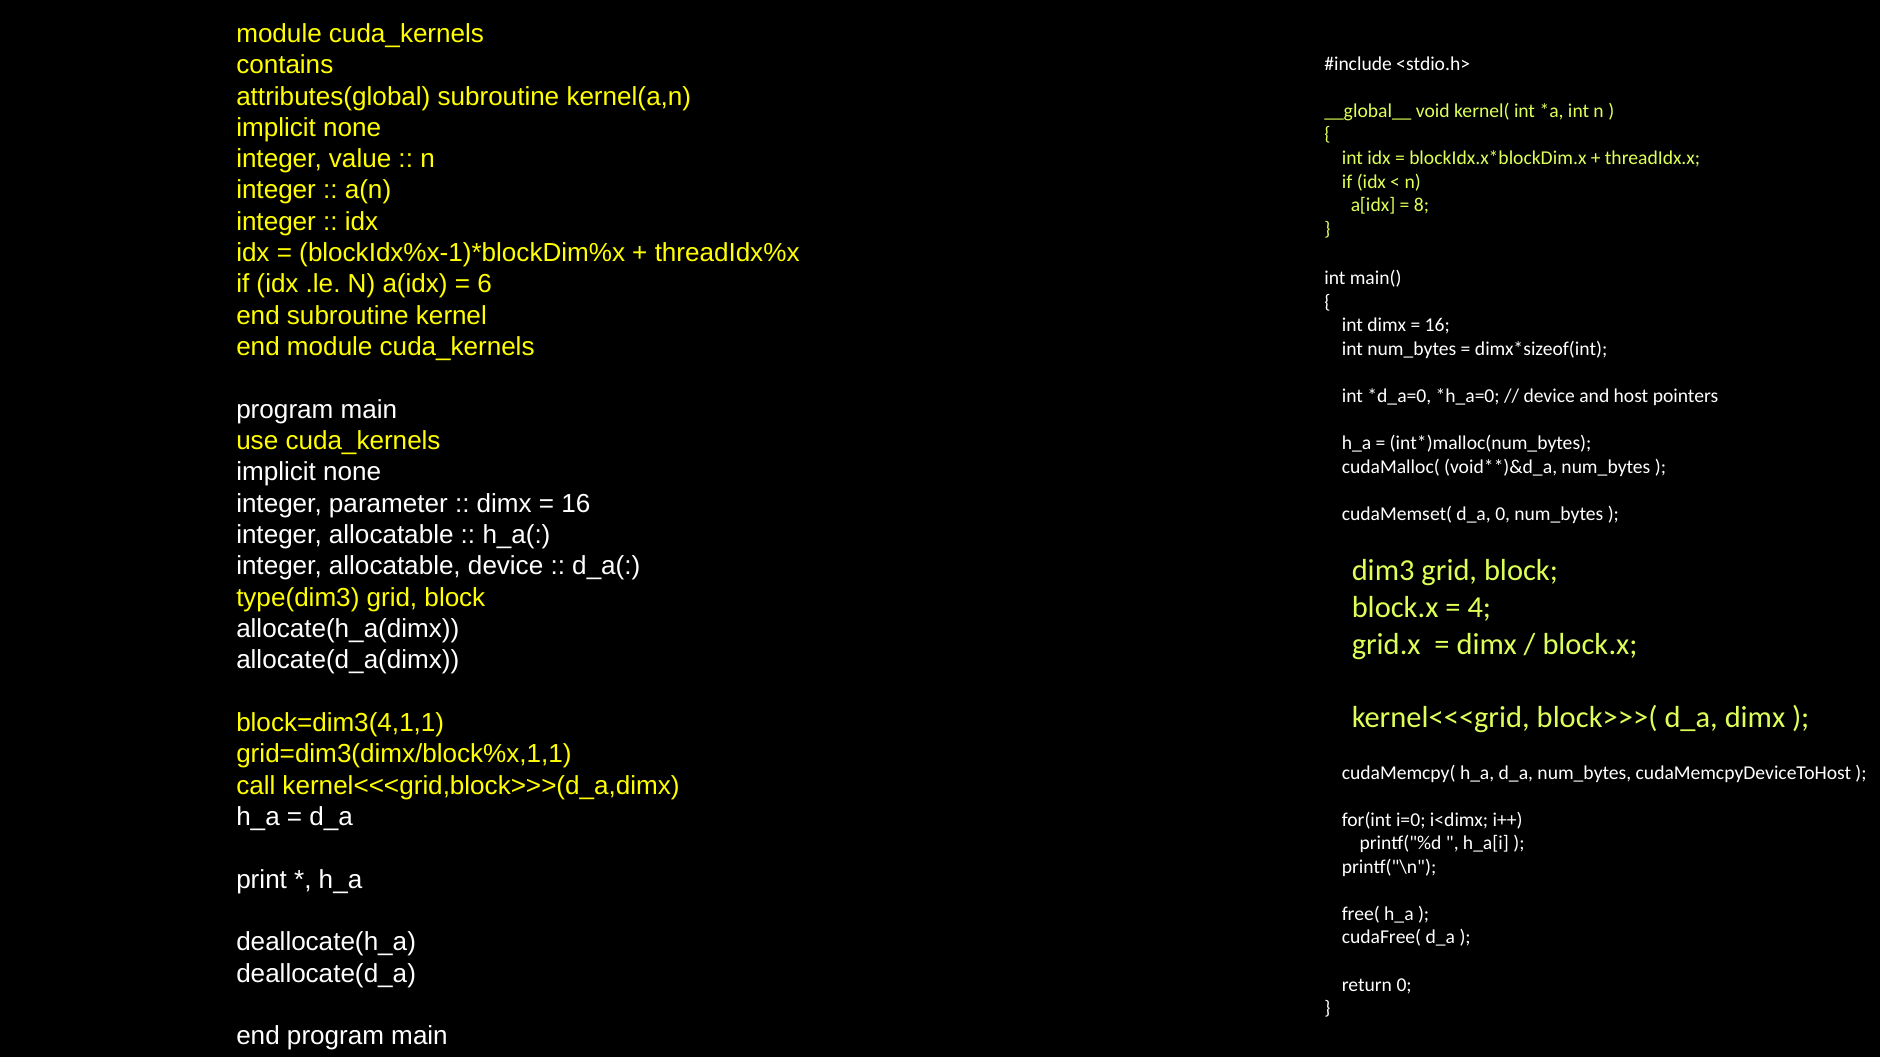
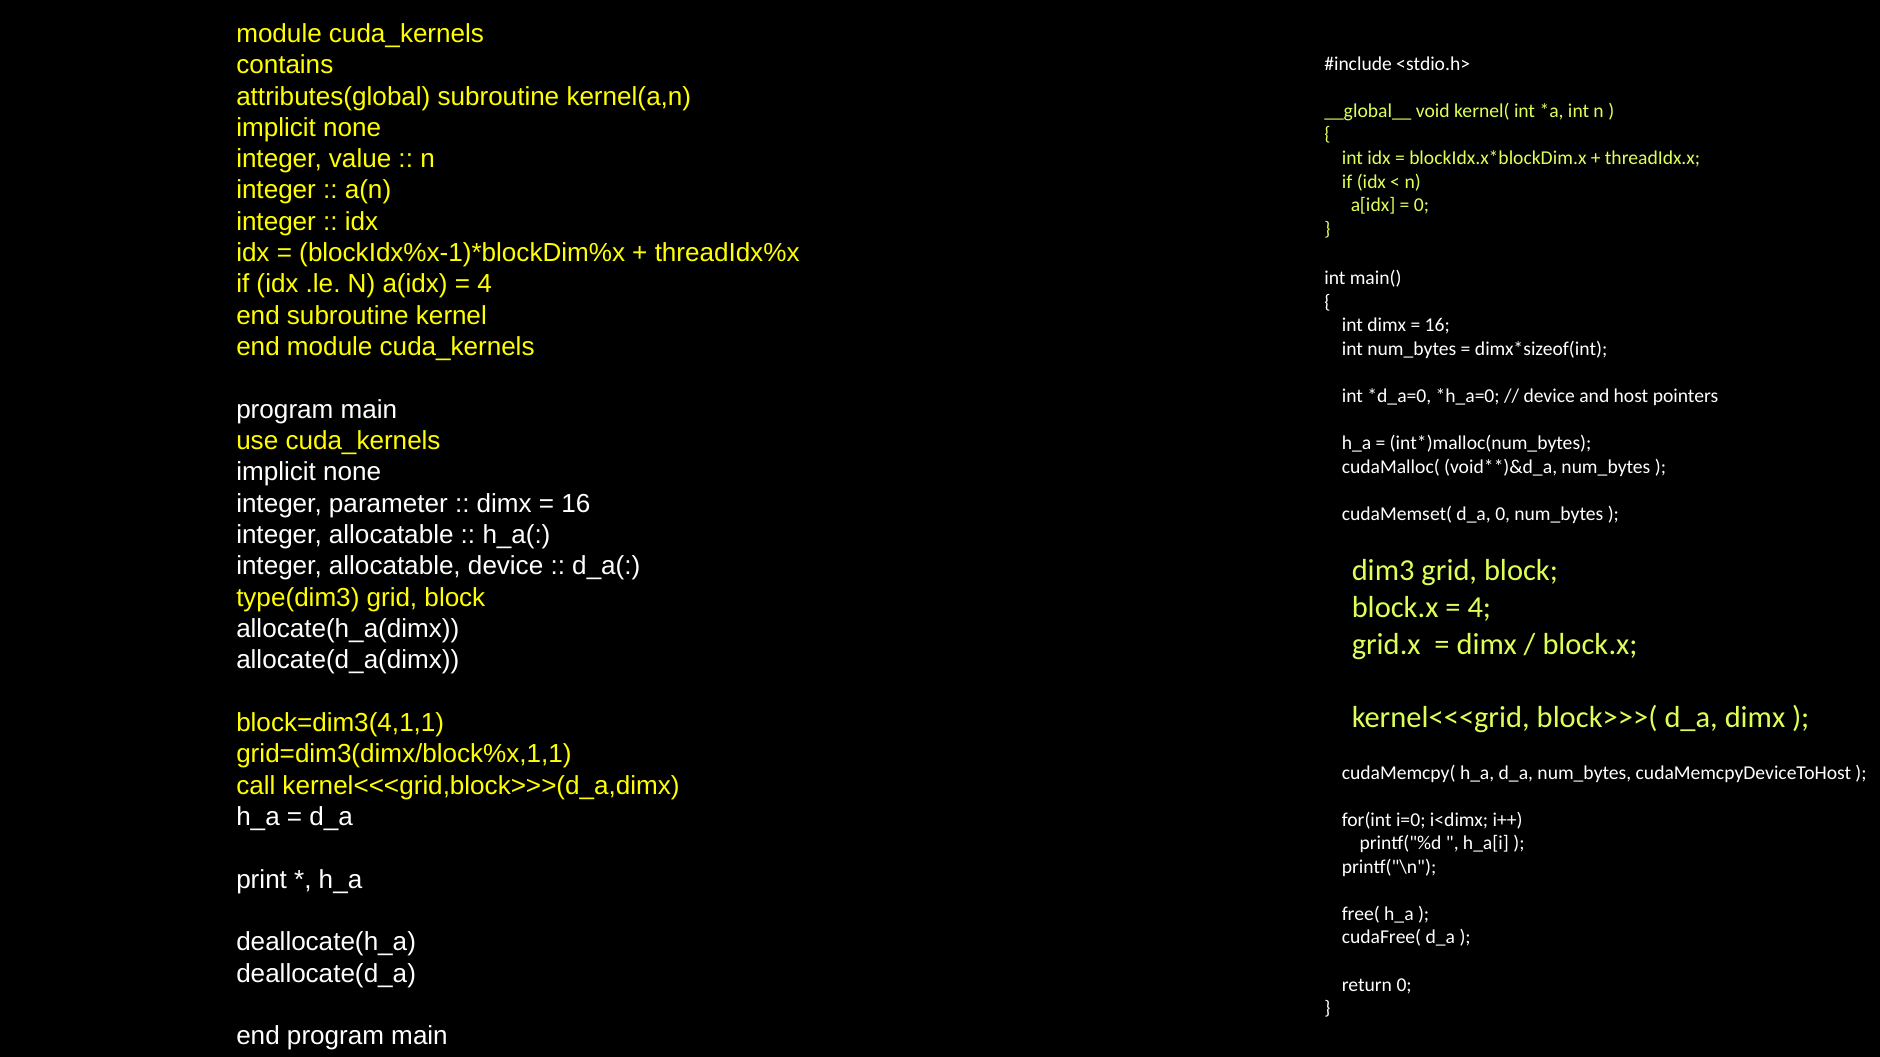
8 at (1422, 205): 8 -> 0
6 at (485, 284): 6 -> 4
